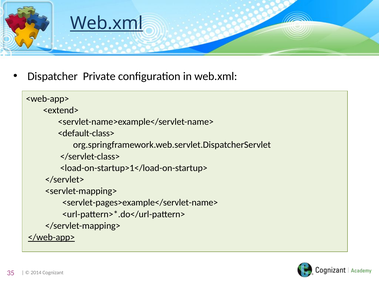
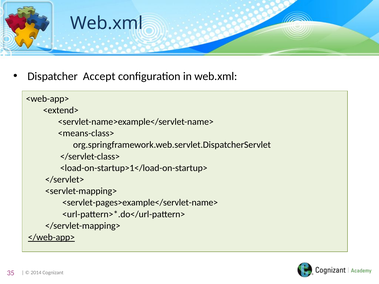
Web.xml at (107, 23) underline: present -> none
Private: Private -> Accept
<default-class>: <default-class> -> <means-class>
